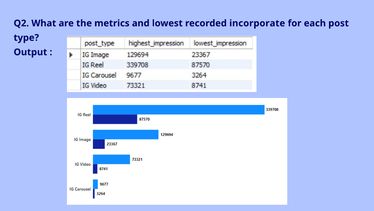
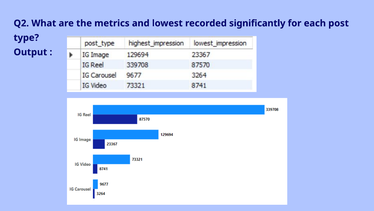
incorporate: incorporate -> significantly
